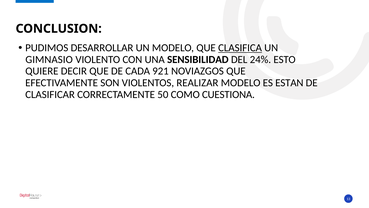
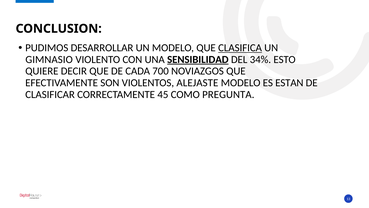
SENSIBILIDAD underline: none -> present
24%: 24% -> 34%
921: 921 -> 700
REALIZAR: REALIZAR -> ALEJASTE
50: 50 -> 45
CUESTIONA: CUESTIONA -> PREGUNTA
